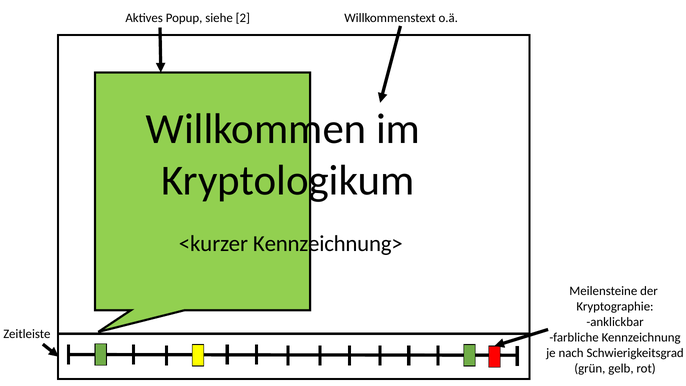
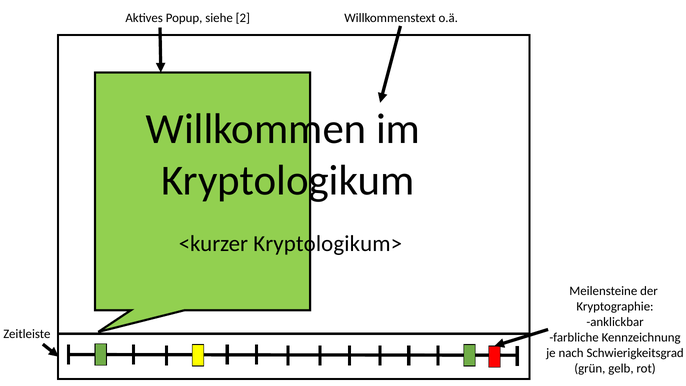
Kennzeichnung>: Kennzeichnung> -> Kryptologikum>
